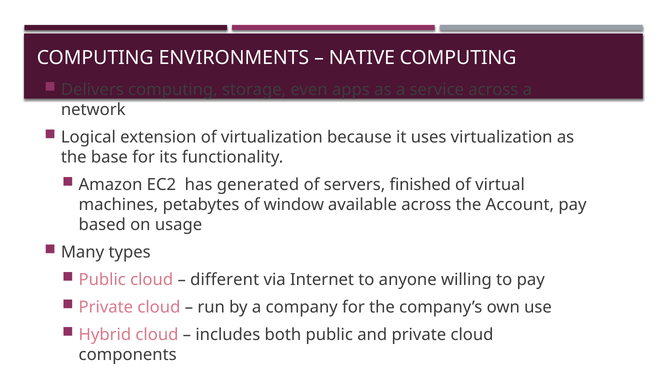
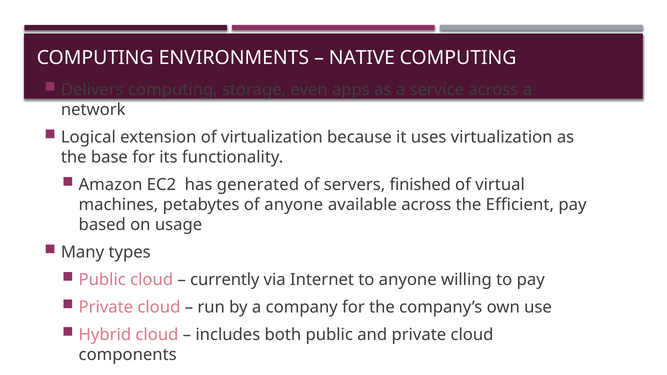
of window: window -> anyone
Account: Account -> Efficient
different: different -> currently
